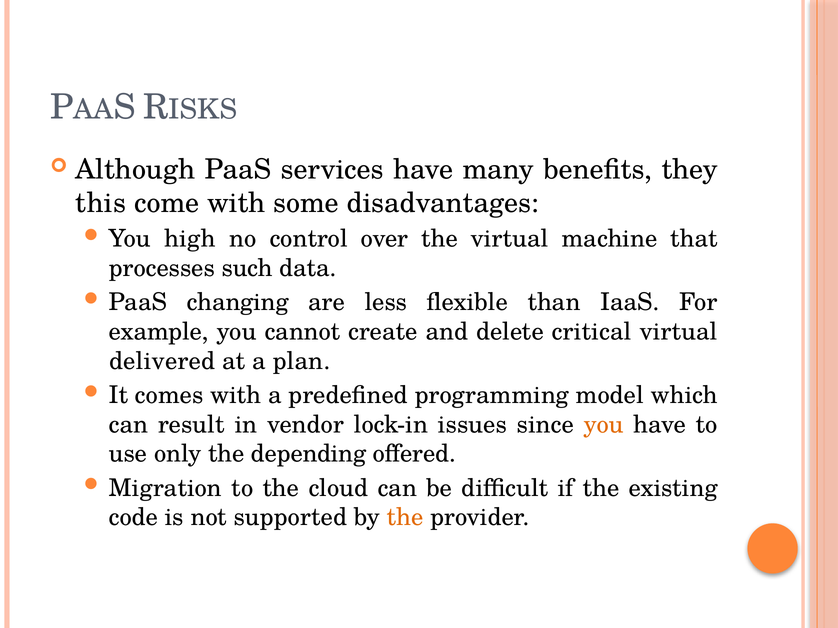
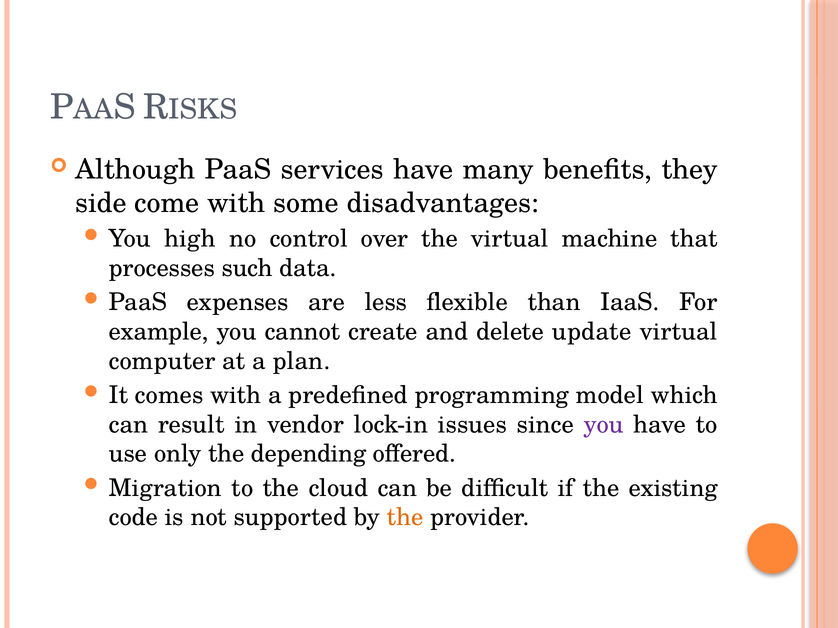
this: this -> side
changing: changing -> expenses
critical: critical -> update
delivered: delivered -> computer
you at (604, 425) colour: orange -> purple
